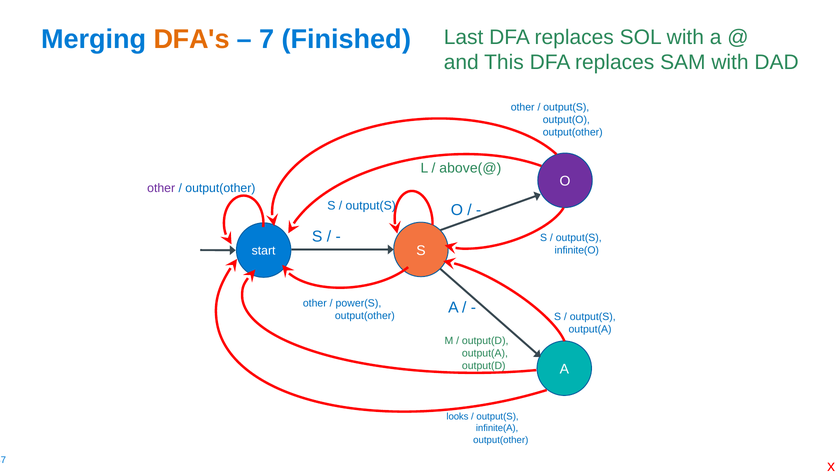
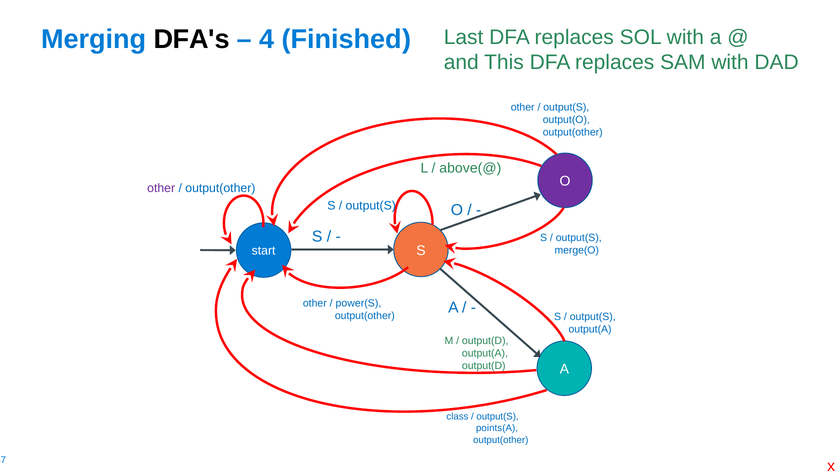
DFA's colour: orange -> black
7: 7 -> 4
infinite(O: infinite(O -> merge(O
looks: looks -> class
infinite(A: infinite(A -> points(A
